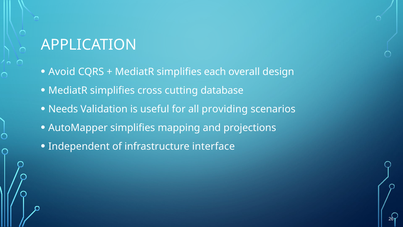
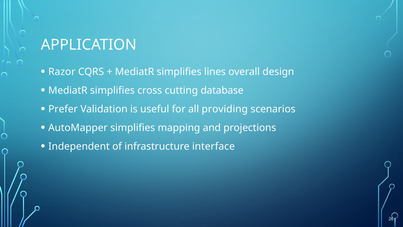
Avoid: Avoid -> Razor
each: each -> lines
Needs: Needs -> Prefer
